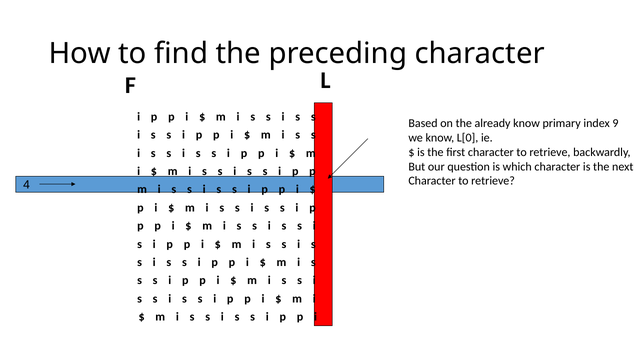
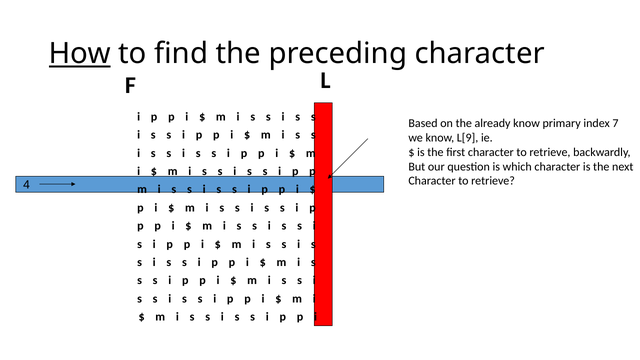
How underline: none -> present
9: 9 -> 7
L[0: L[0 -> L[9
